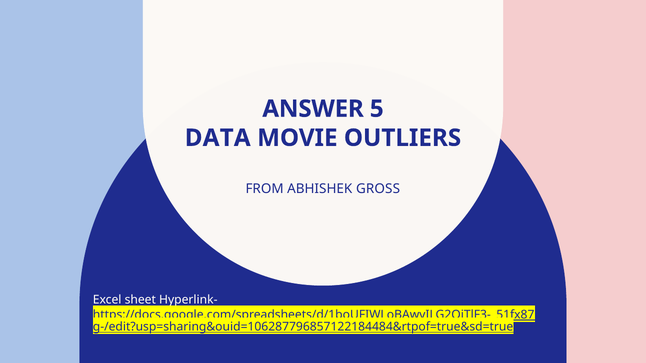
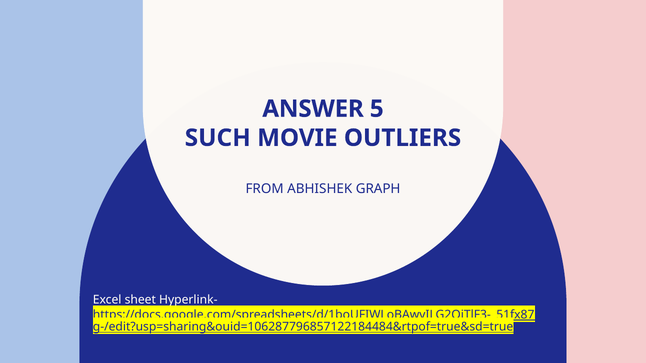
DATA: DATA -> SUCH
GROSS: GROSS -> GRAPH
